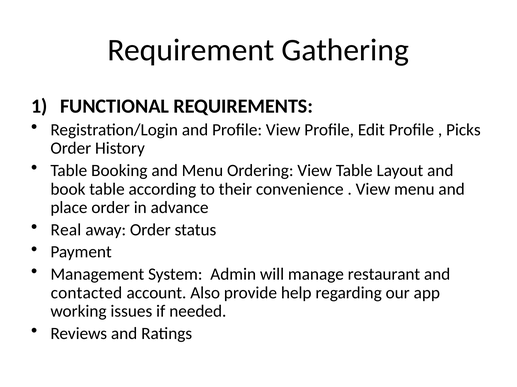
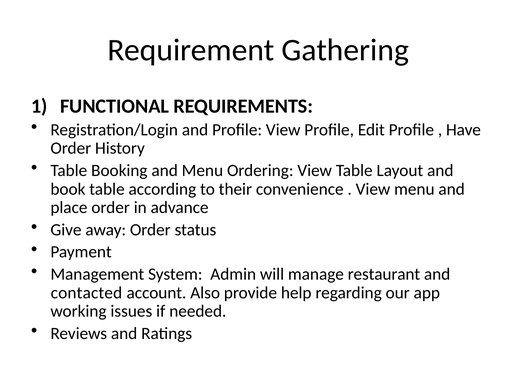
Picks: Picks -> Have
Real: Real -> Give
